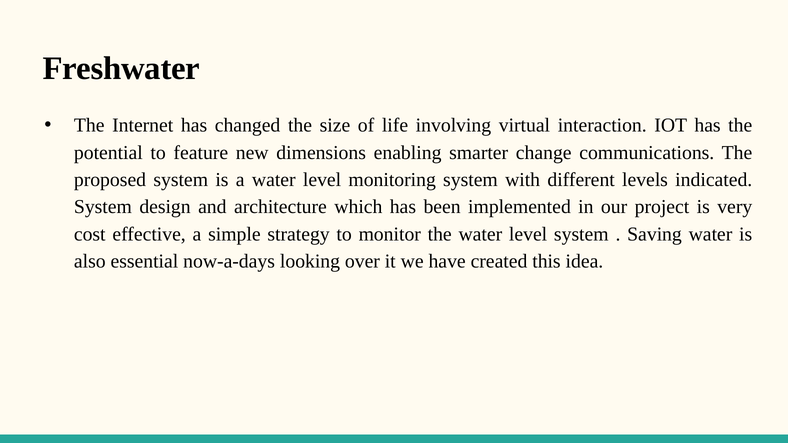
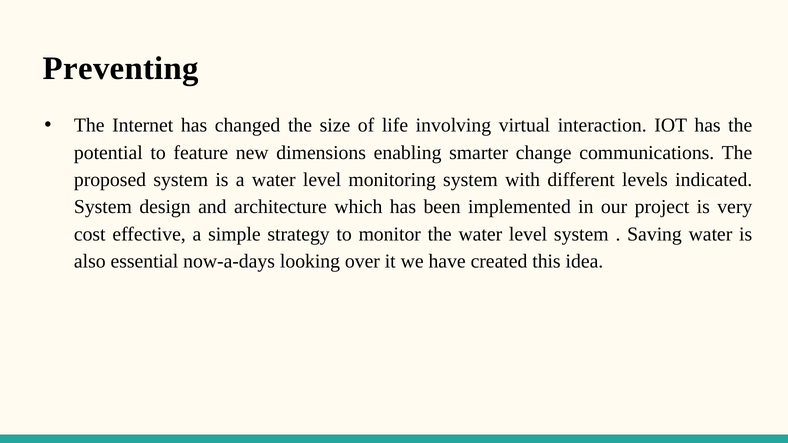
Freshwater: Freshwater -> Preventing
